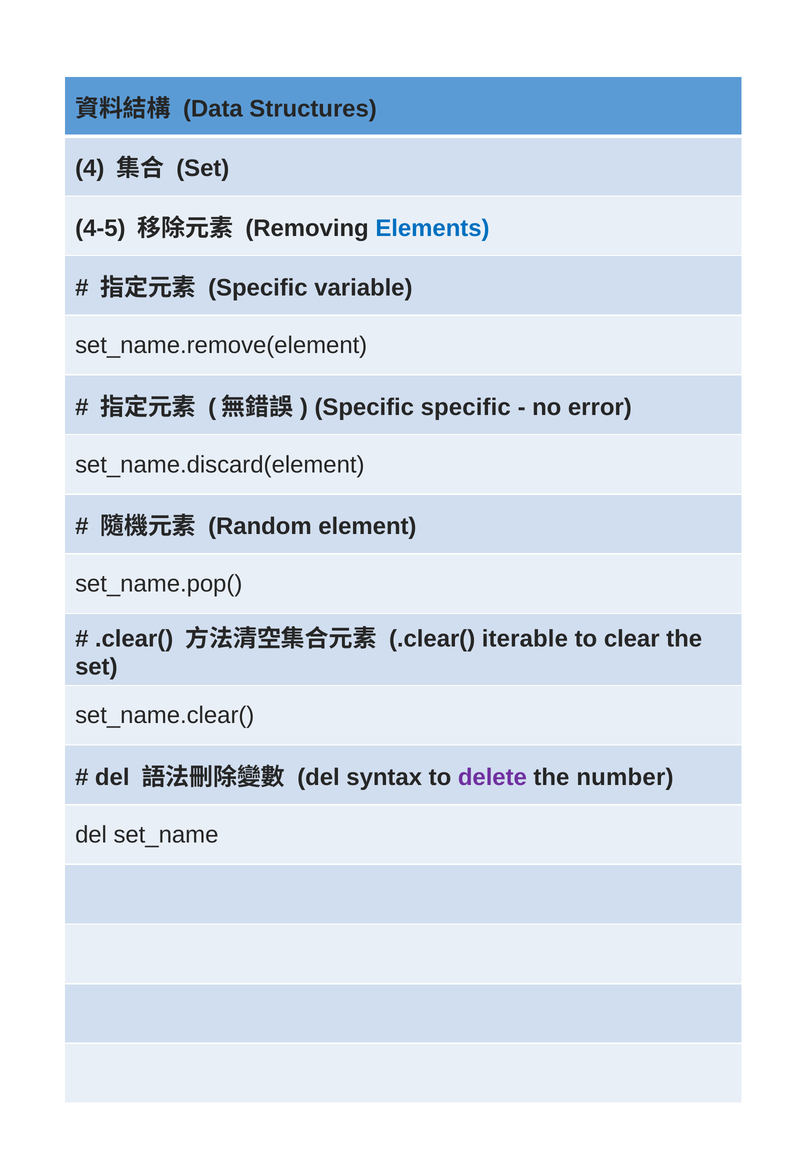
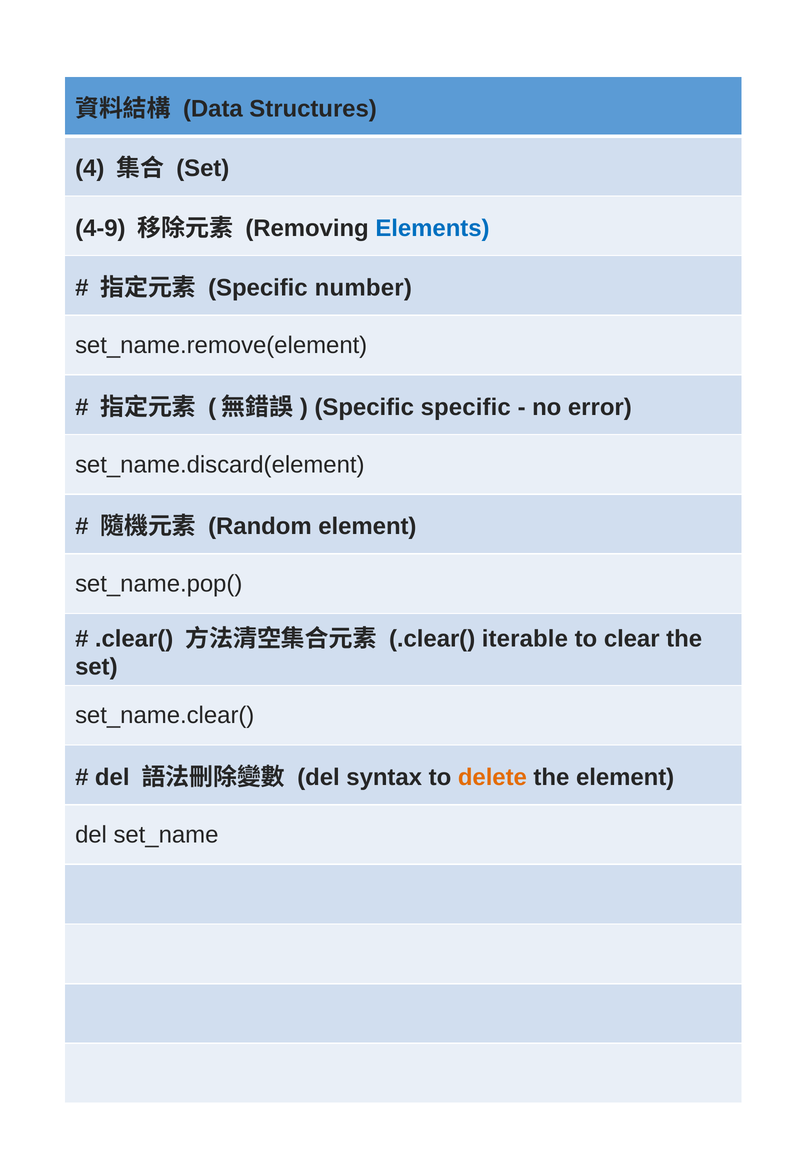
4-5: 4-5 -> 4-9
variable: variable -> number
delete colour: purple -> orange
the number: number -> element
